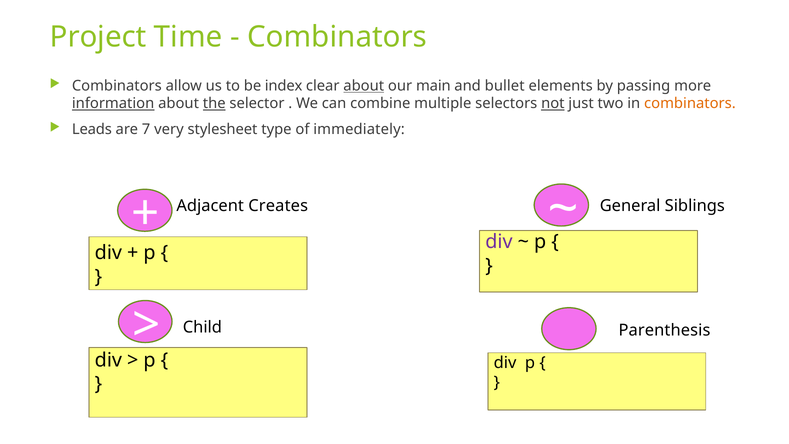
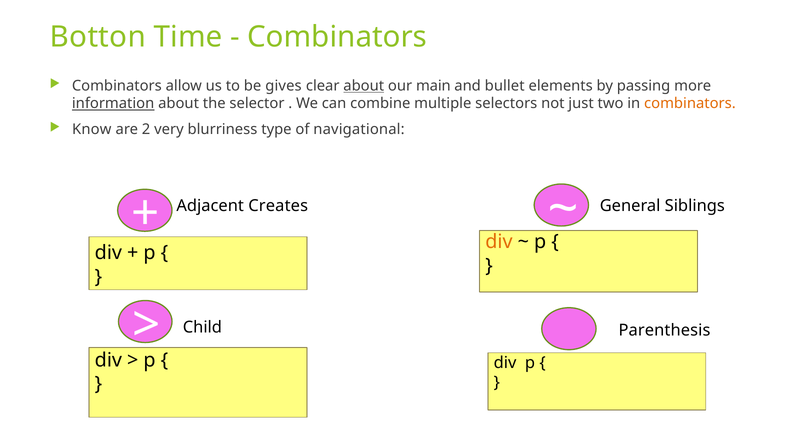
Project: Project -> Botton
index: index -> gives
the underline: present -> none
not underline: present -> none
Leads: Leads -> Know
7: 7 -> 2
stylesheet: stylesheet -> blurriness
immediately: immediately -> navigational
div at (499, 242) colour: purple -> orange
